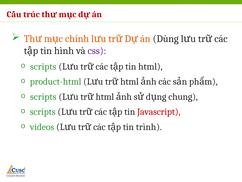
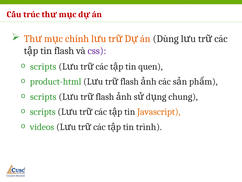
tin hình: hình -> flash
tin html: html -> quen
html at (129, 81): html -> flash
html at (105, 97): html -> flash
Javascript colour: red -> orange
